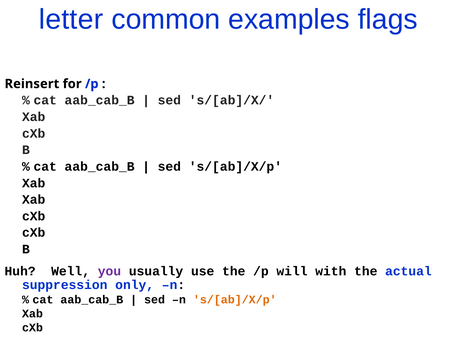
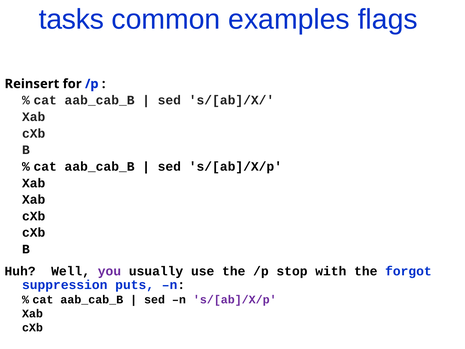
letter: letter -> tasks
will: will -> stop
actual: actual -> forgot
only: only -> puts
s/[ab]/X/p at (235, 299) colour: orange -> purple
